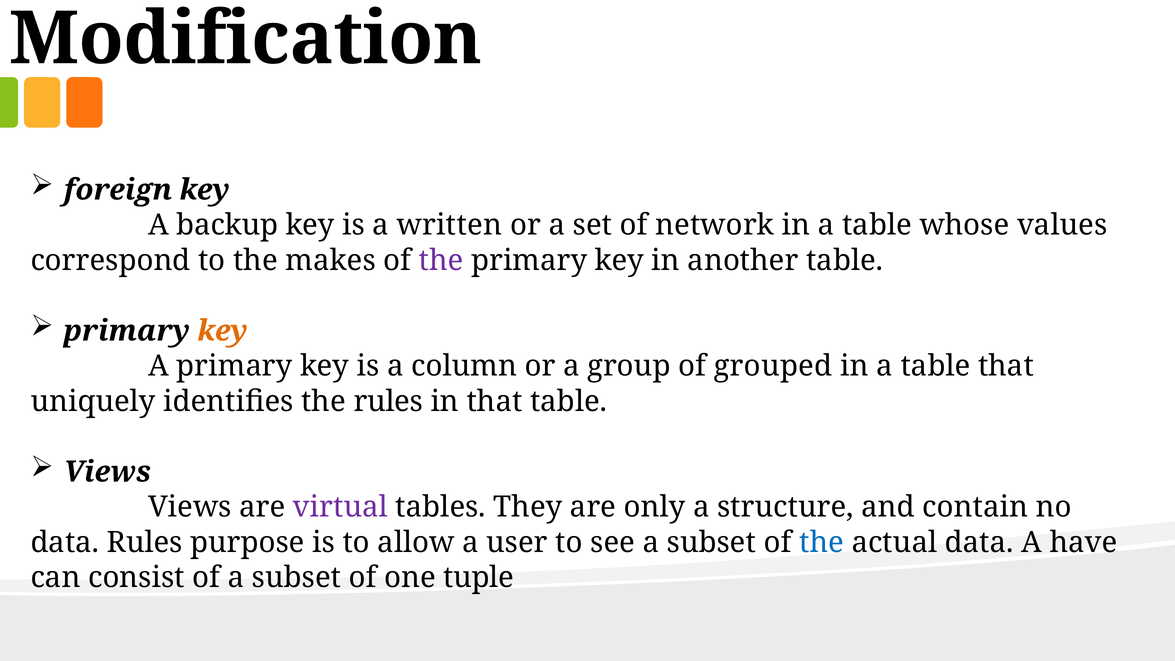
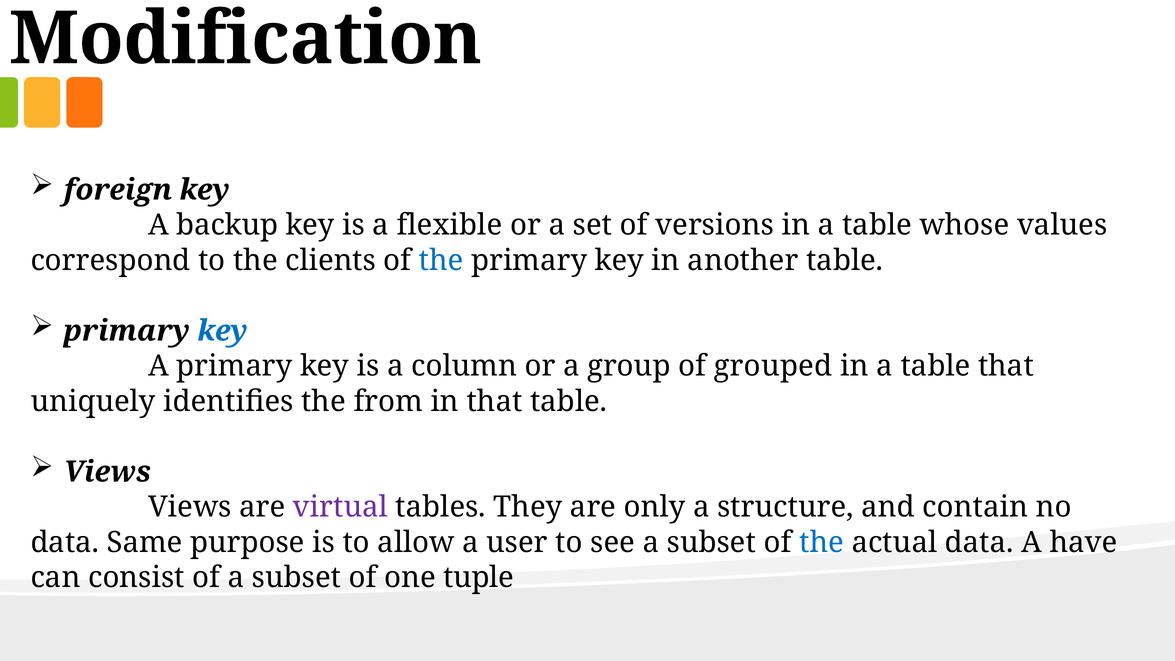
written: written -> flexible
network: network -> versions
makes: makes -> clients
the at (441, 260) colour: purple -> blue
key at (223, 331) colour: orange -> blue
the rules: rules -> from
data Rules: Rules -> Same
